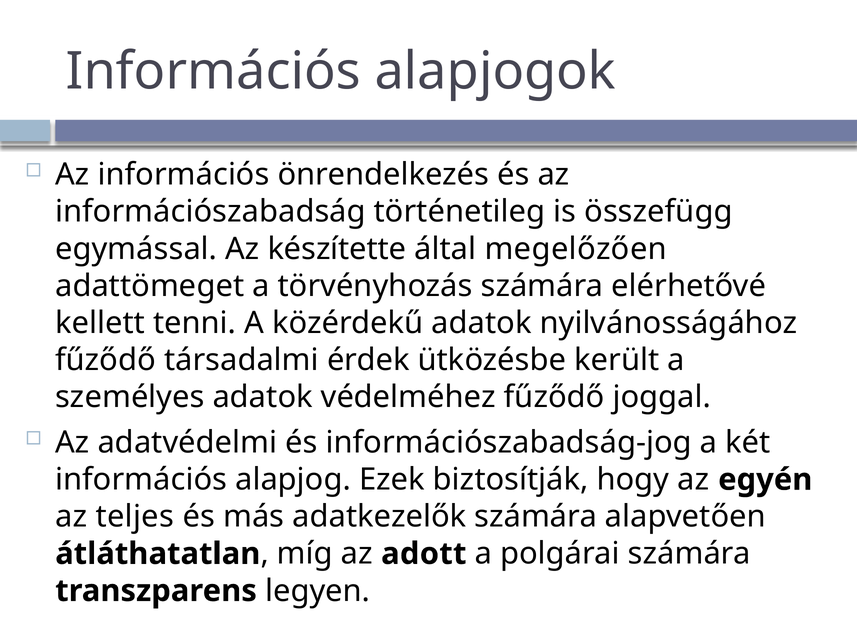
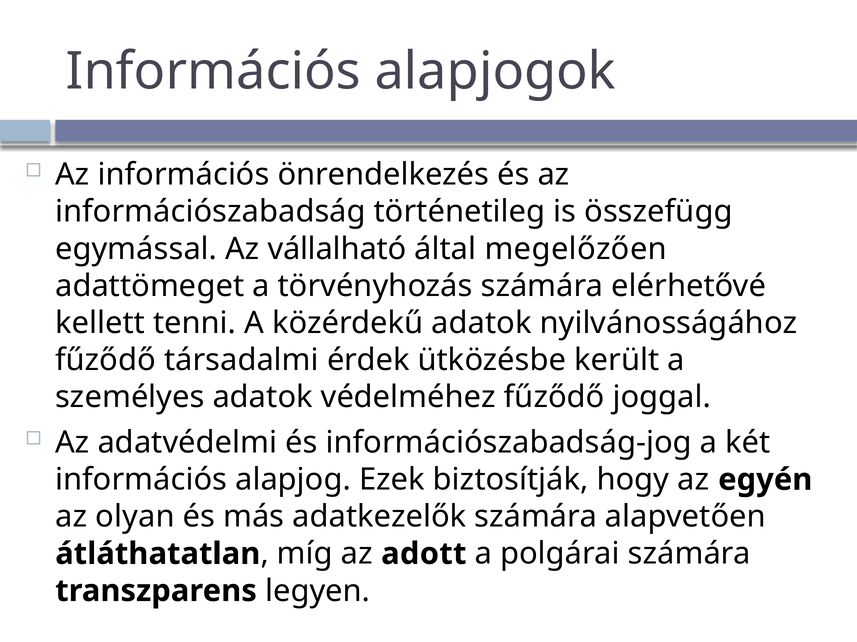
készítette: készítette -> vállalható
teljes: teljes -> olyan
